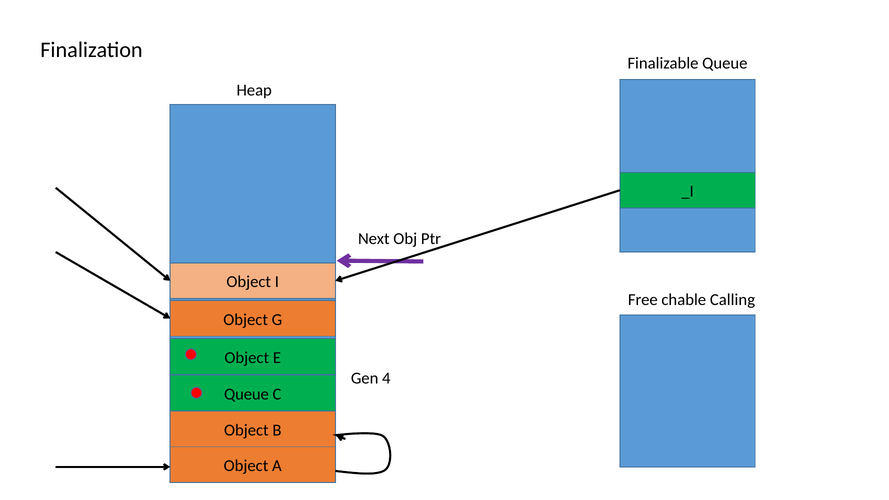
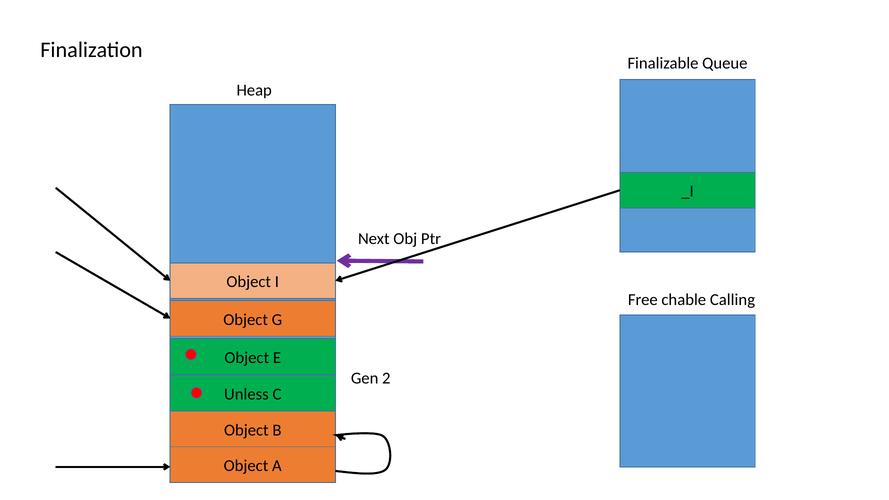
4: 4 -> 2
Queue at (246, 394): Queue -> Unless
